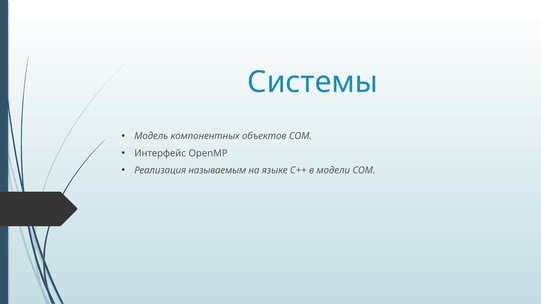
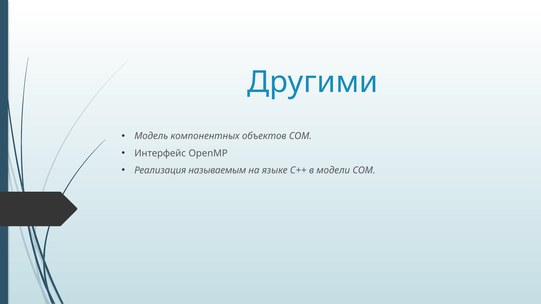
Системы: Системы -> Другими
